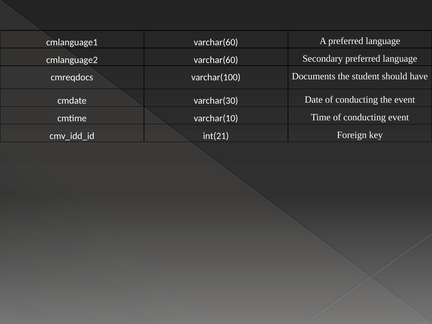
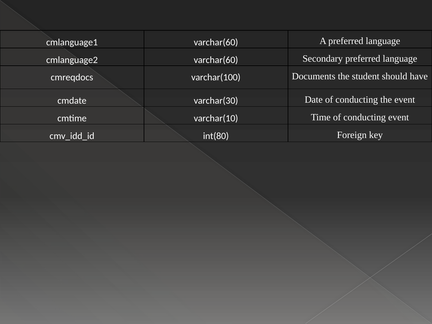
int(21: int(21 -> int(80
